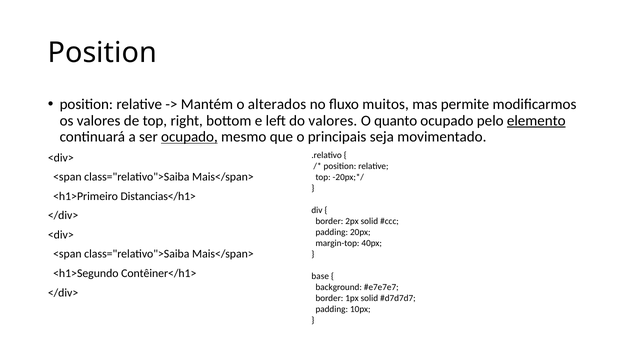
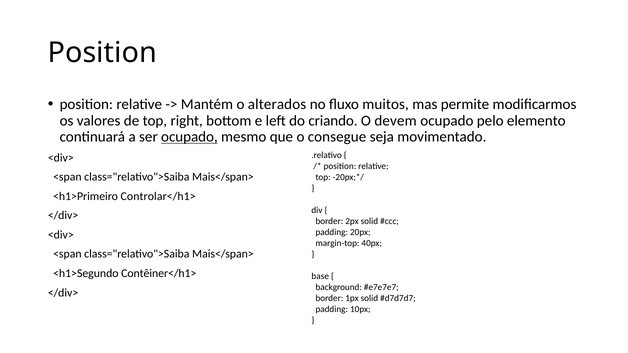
do valores: valores -> criando
quanto: quanto -> devem
elemento underline: present -> none
principais: principais -> consegue
Distancias</h1>: Distancias</h1> -> Controlar</h1>
